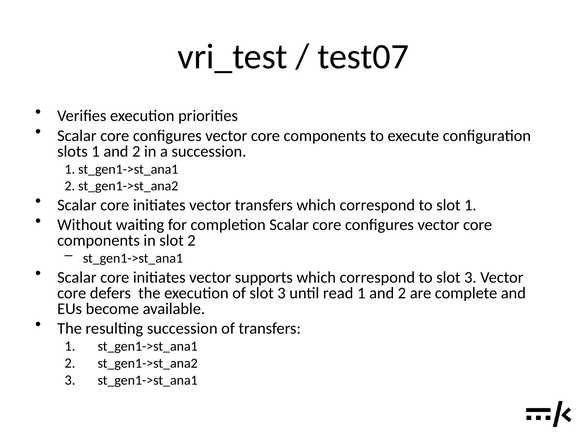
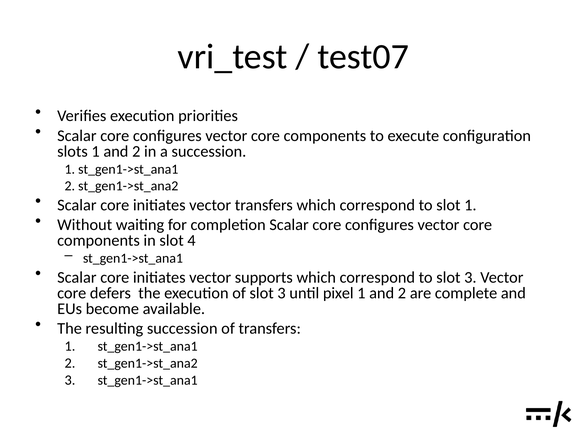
slot 2: 2 -> 4
read: read -> pixel
